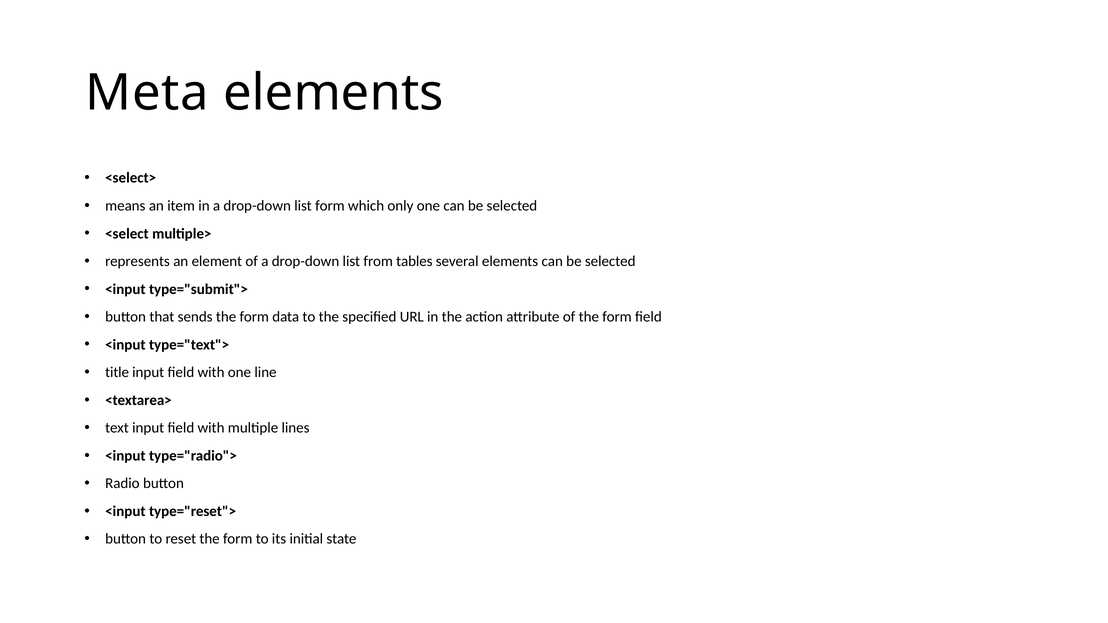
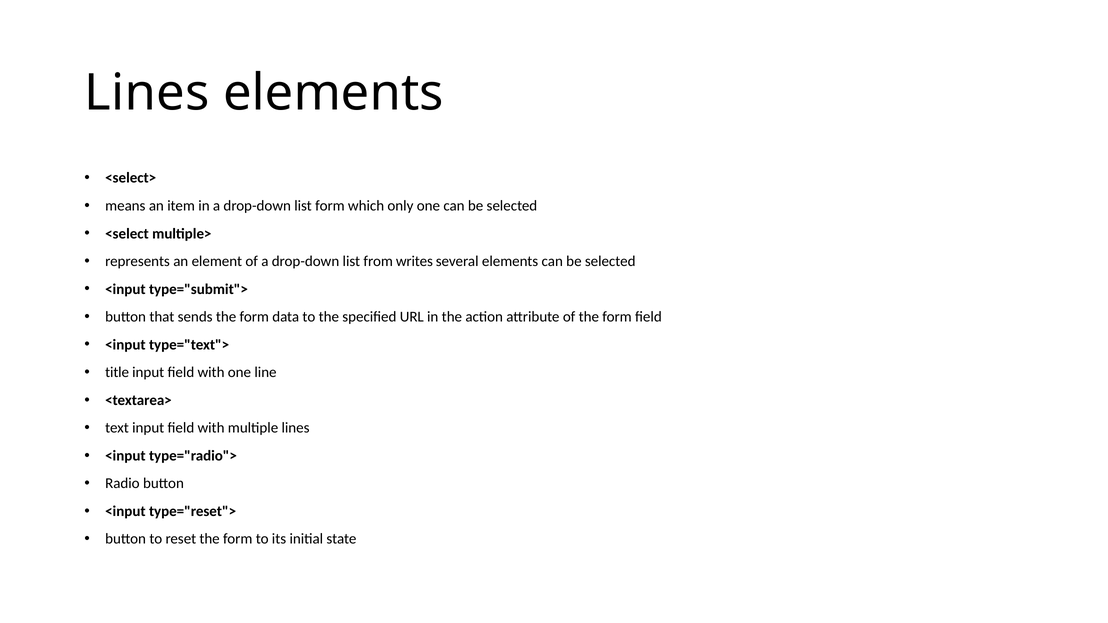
Meta at (147, 93): Meta -> Lines
tables: tables -> writes
